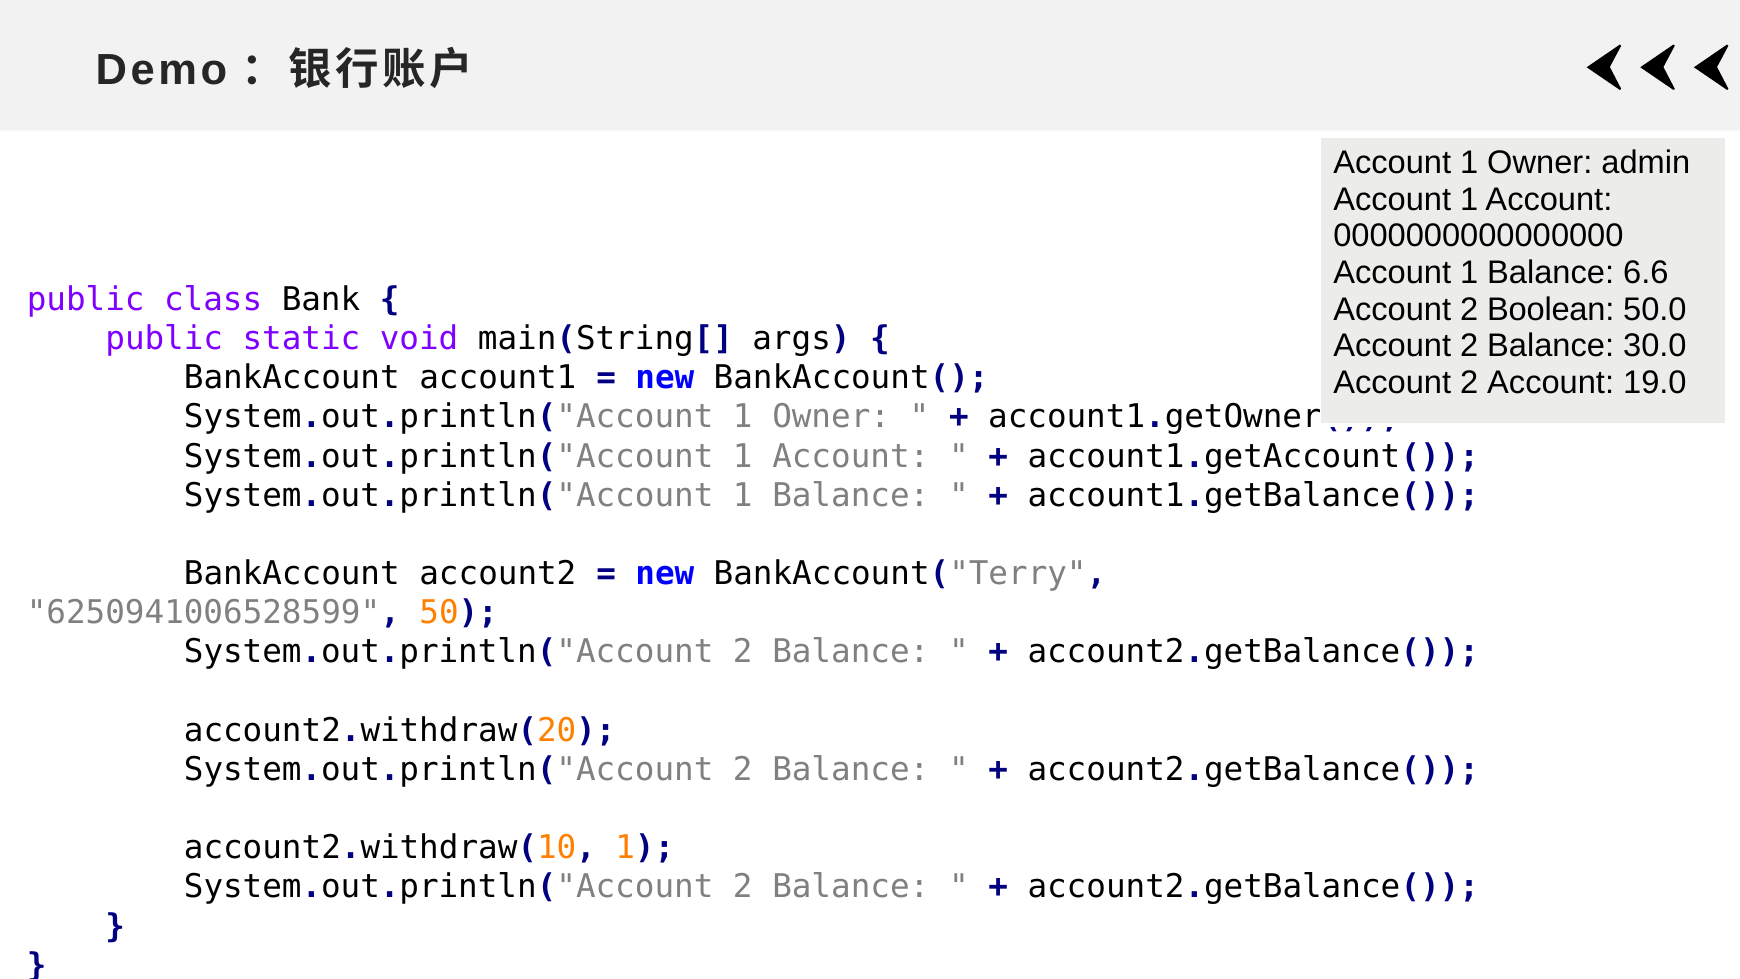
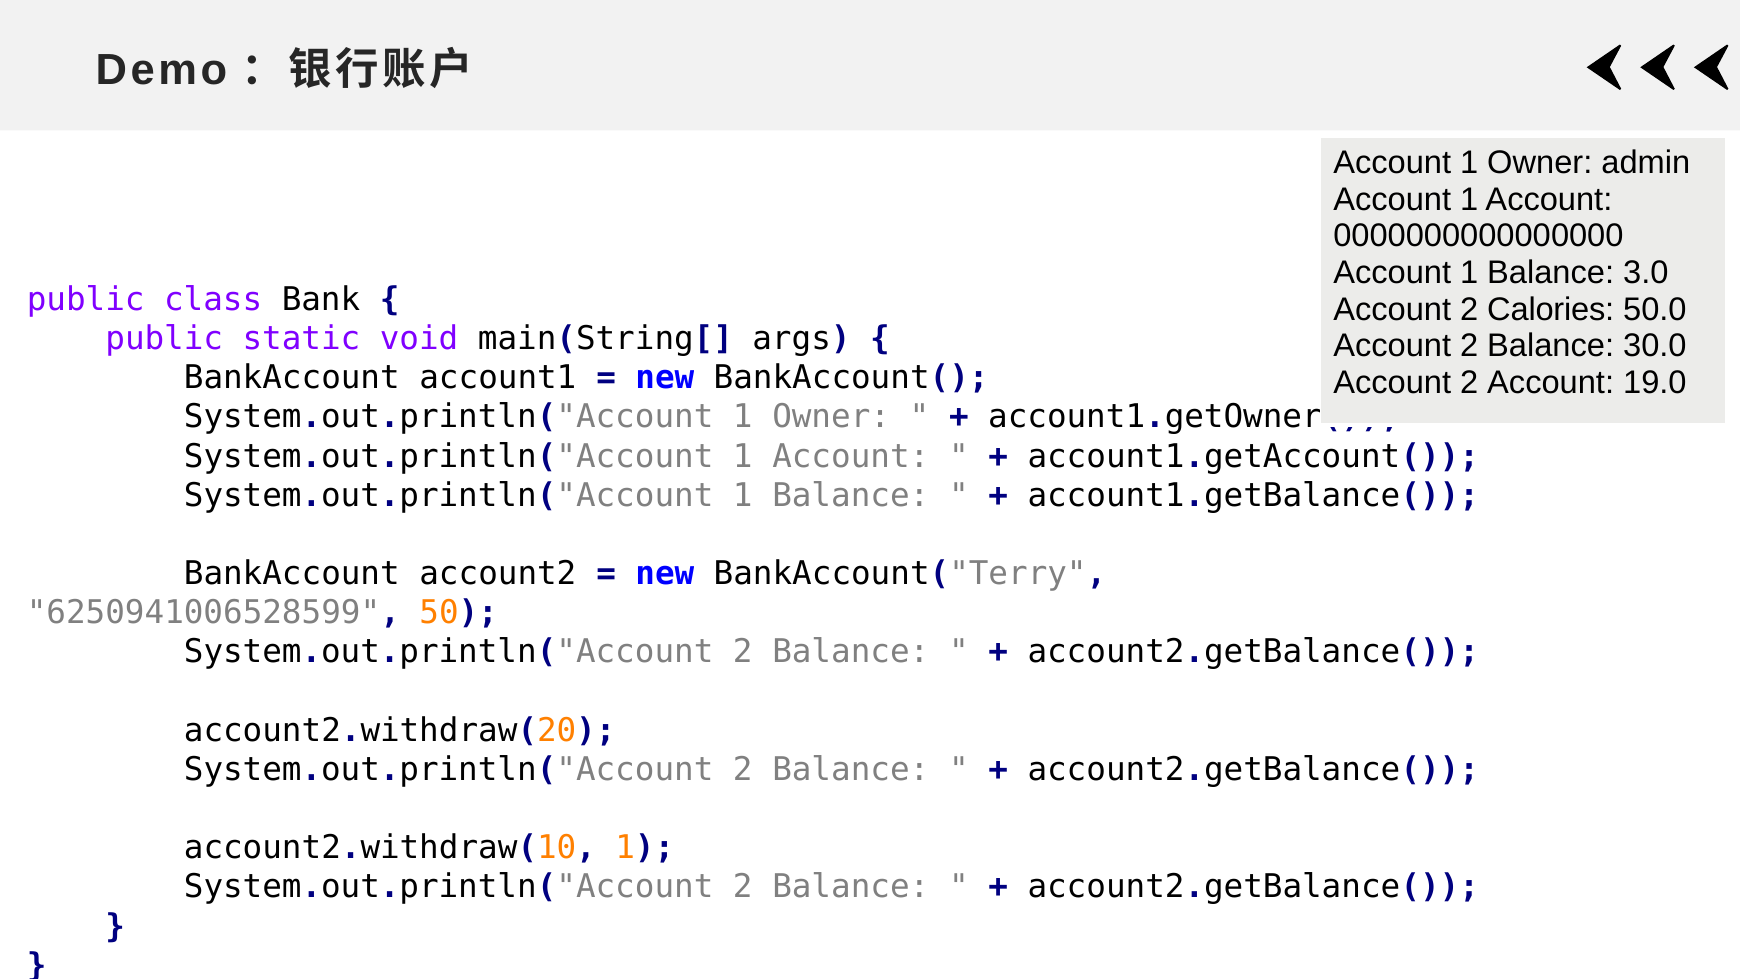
6.6: 6.6 -> 3.0
Boolean: Boolean -> Calories
